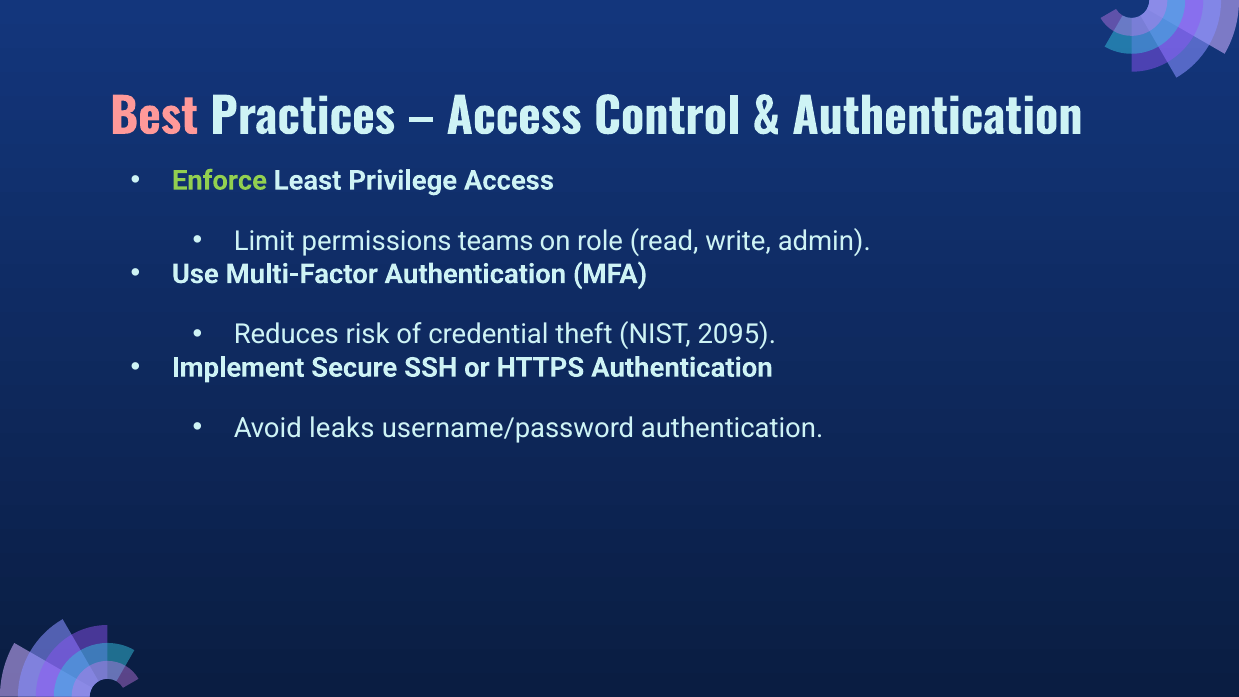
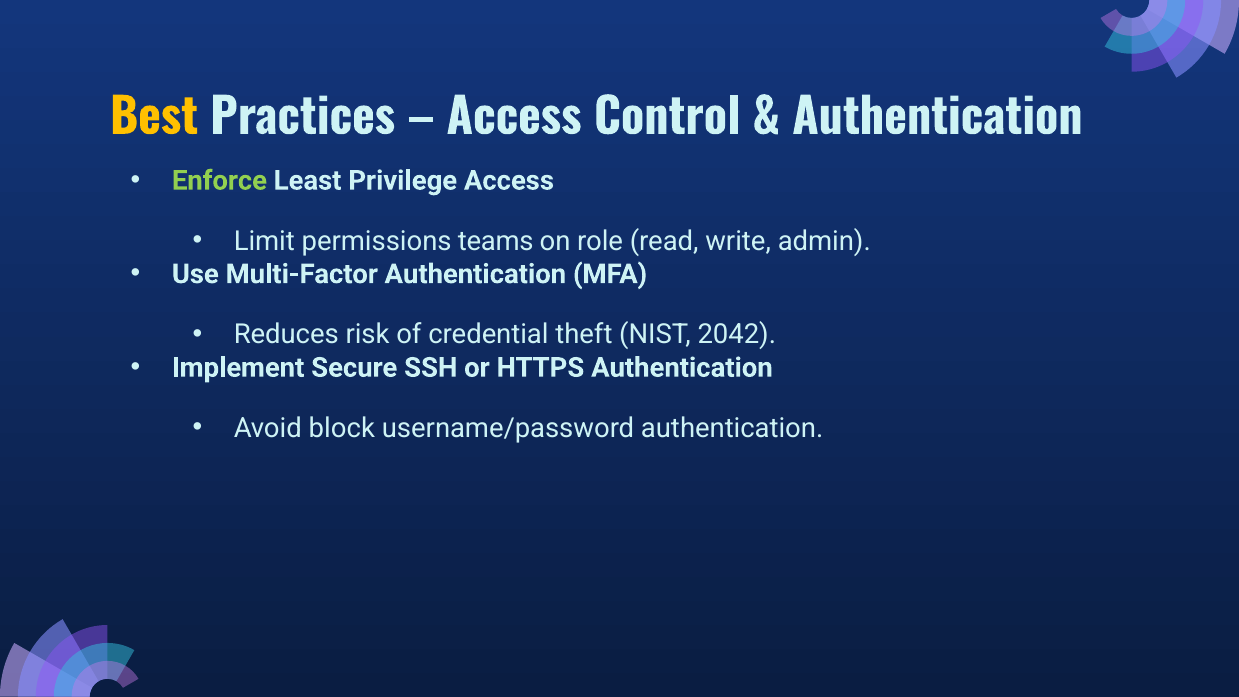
Best colour: pink -> yellow
2095: 2095 -> 2042
leaks: leaks -> block
